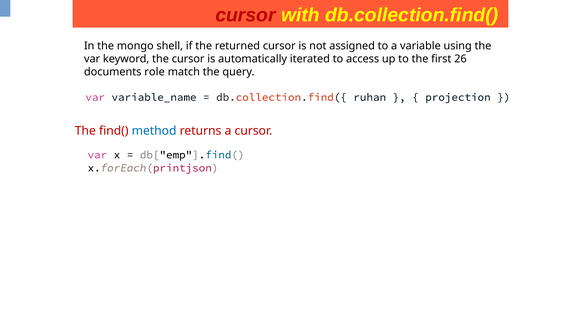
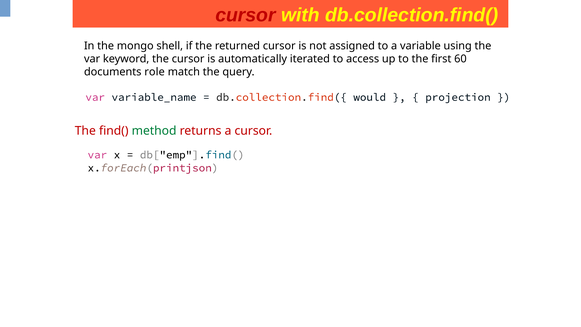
26: 26 -> 60
ruhan: ruhan -> would
method colour: blue -> green
